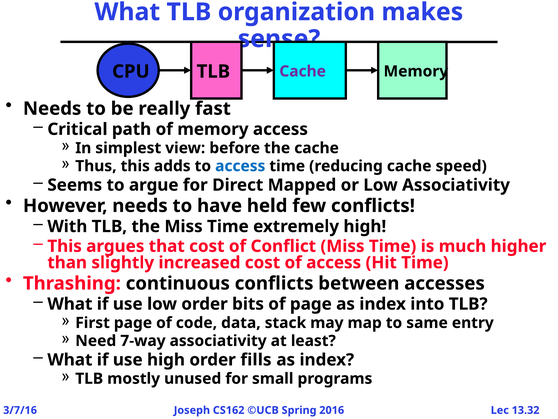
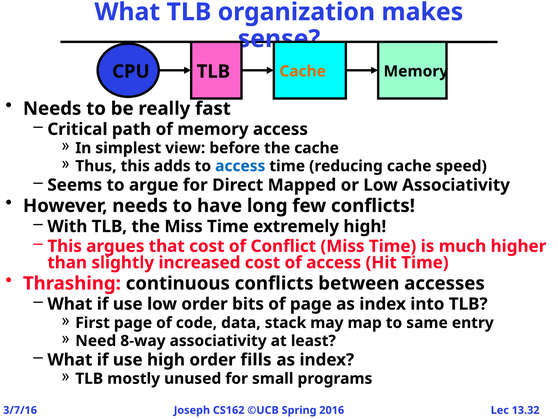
Cache at (303, 71) colour: purple -> orange
held: held -> long
7-way: 7-way -> 8-way
